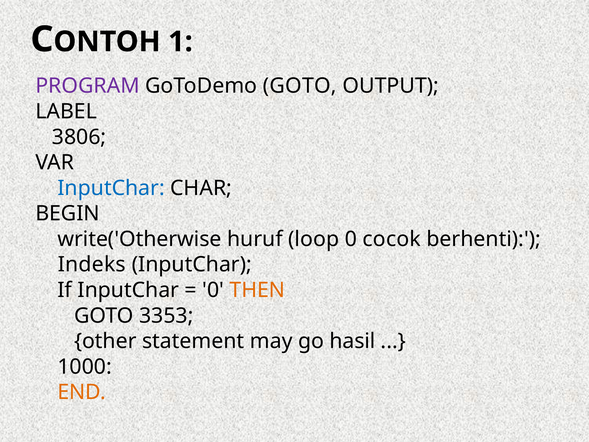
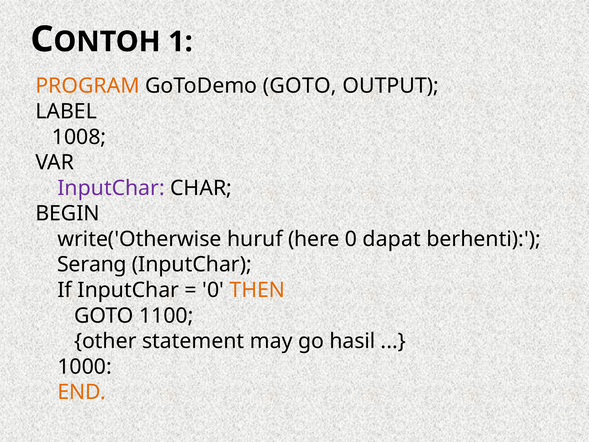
PROGRAM colour: purple -> orange
3806: 3806 -> 1008
InputChar at (111, 188) colour: blue -> purple
loop: loop -> here
cocok: cocok -> dapat
Indeks: Indeks -> Serang
3353: 3353 -> 1100
